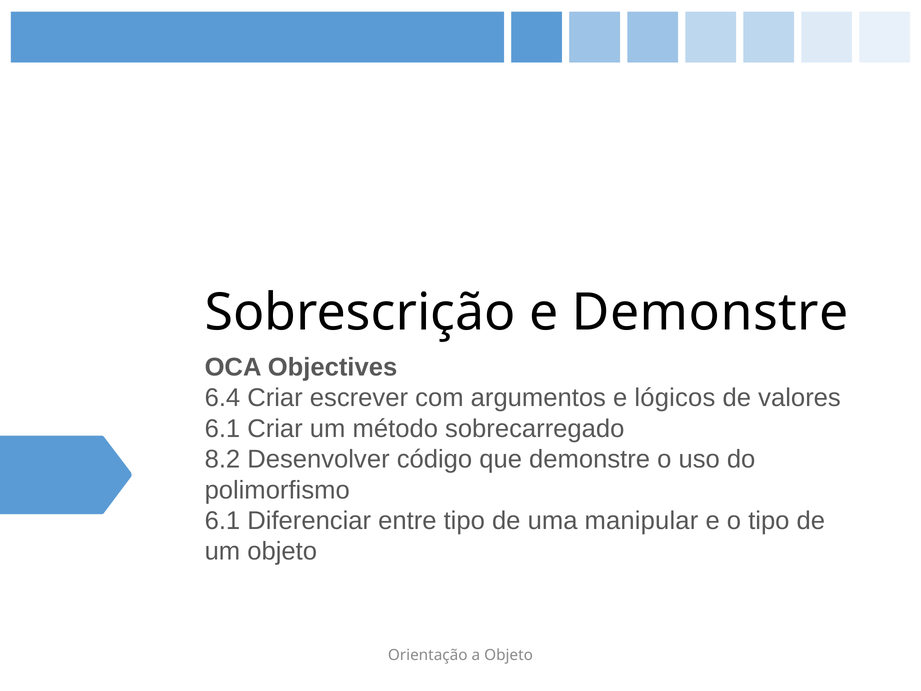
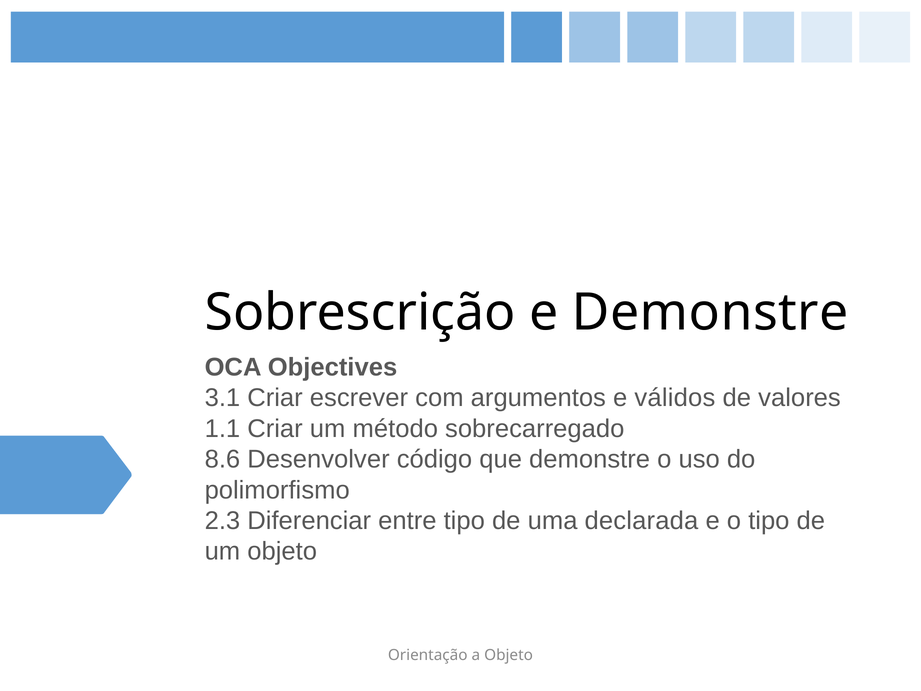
6.4: 6.4 -> 3.1
lógicos: lógicos -> válidos
6.1 at (222, 428): 6.1 -> 1.1
8.2: 8.2 -> 8.6
6.1 at (222, 521): 6.1 -> 2.3
manipular: manipular -> declarada
